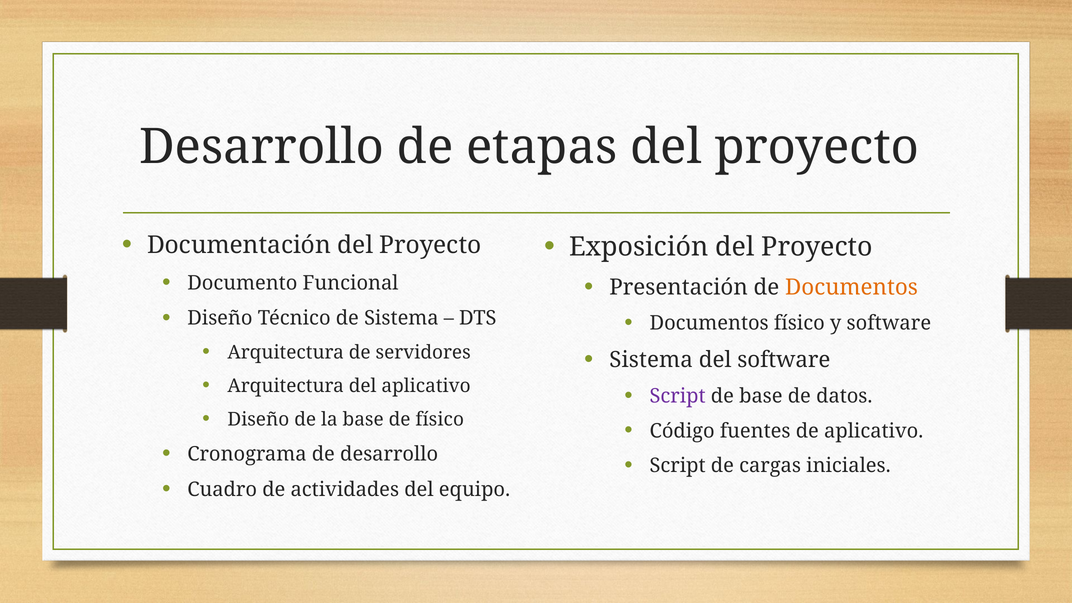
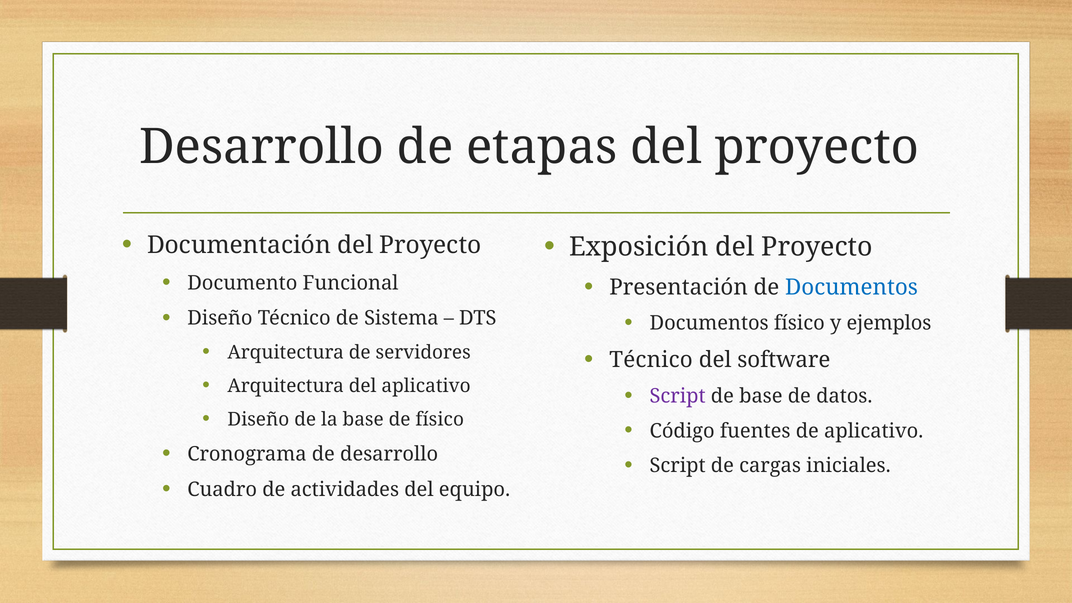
Documentos at (851, 287) colour: orange -> blue
y software: software -> ejemplos
Sistema at (651, 360): Sistema -> Técnico
